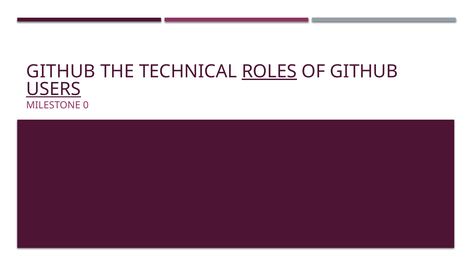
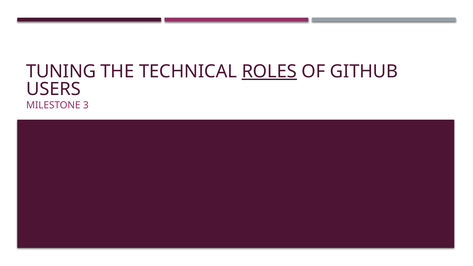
GITHUB at (61, 72): GITHUB -> TUNING
USERS underline: present -> none
0: 0 -> 3
